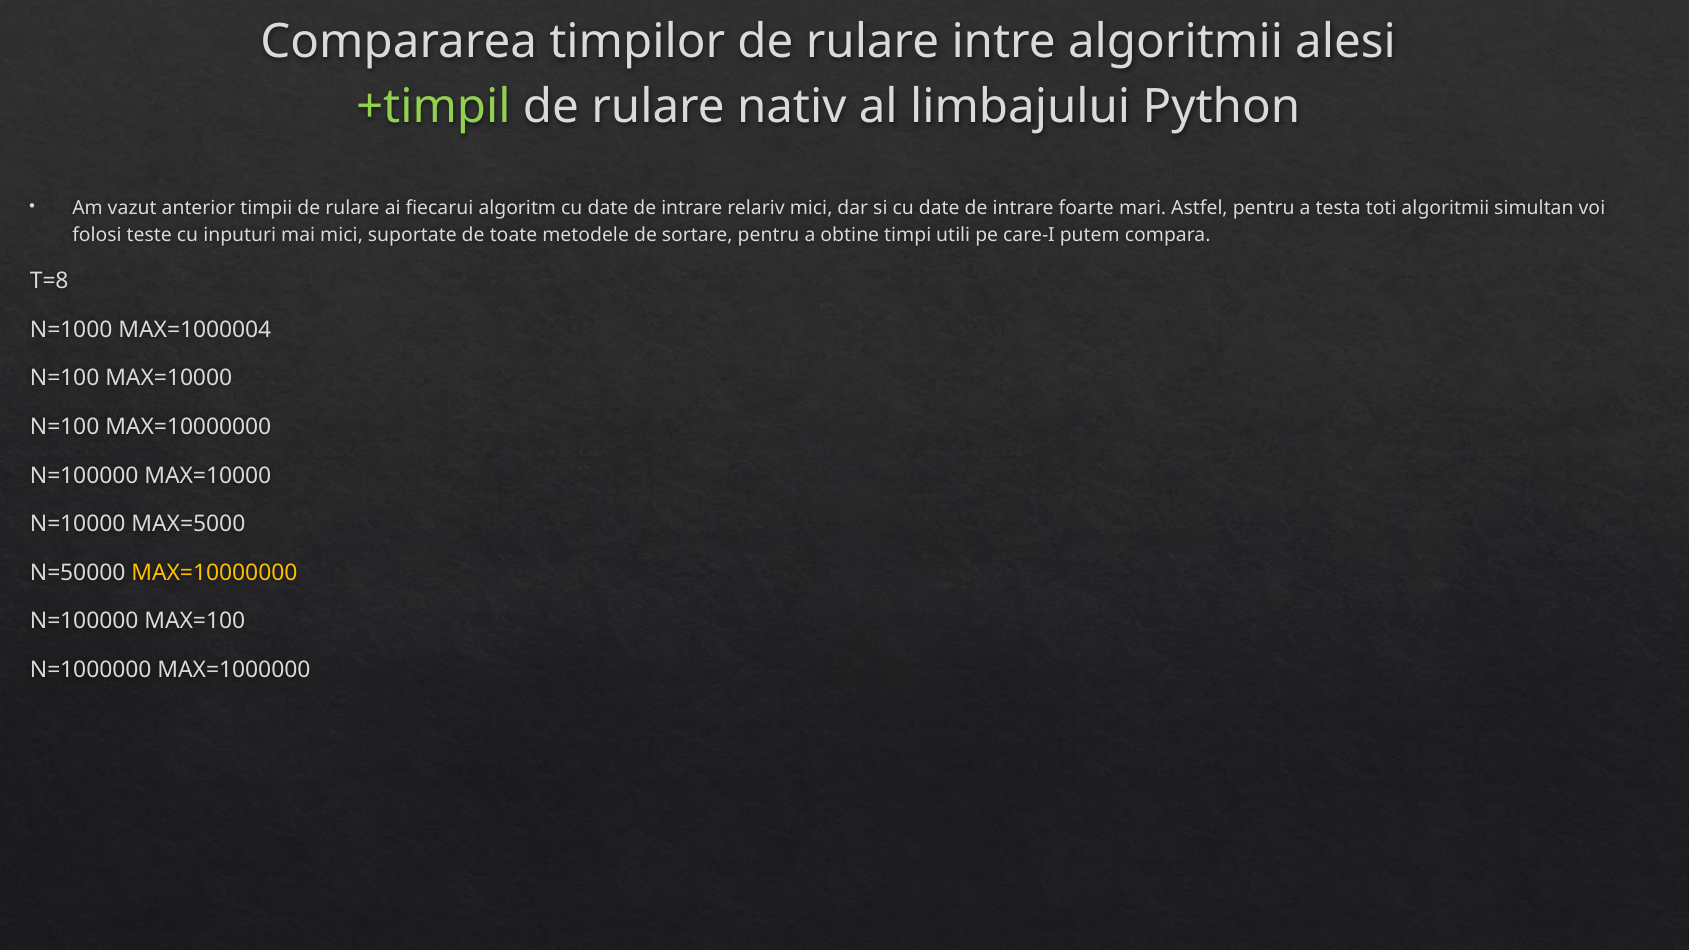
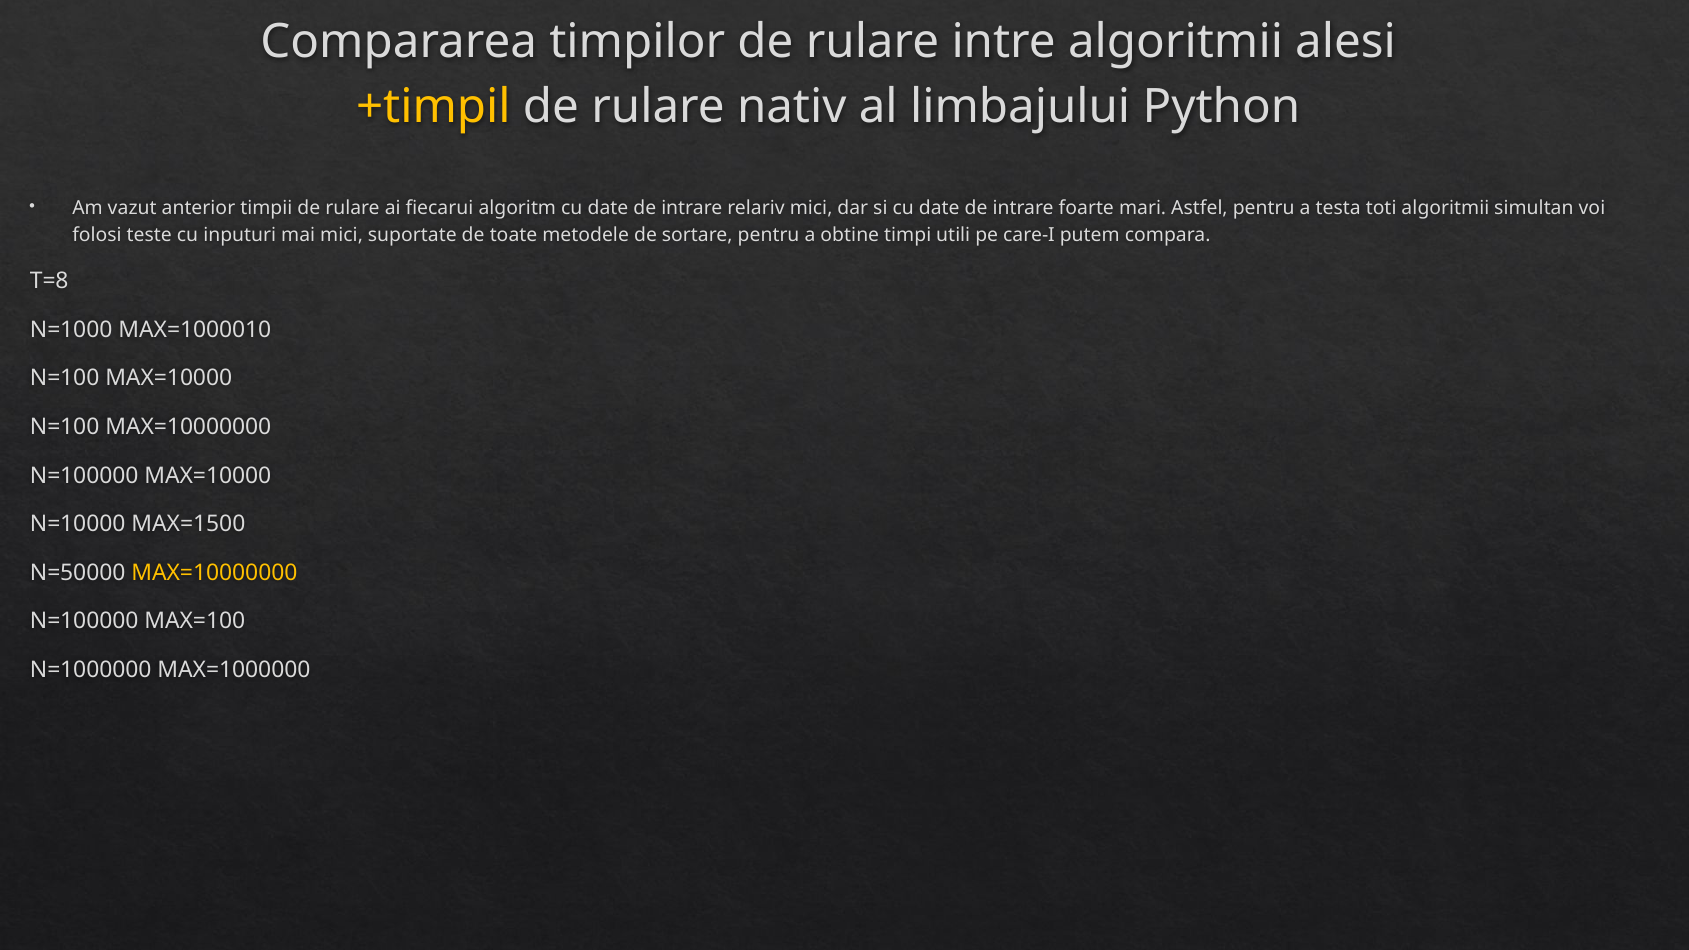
+timpil colour: light green -> yellow
MAX=1000004: MAX=1000004 -> MAX=1000010
MAX=5000: MAX=5000 -> MAX=1500
